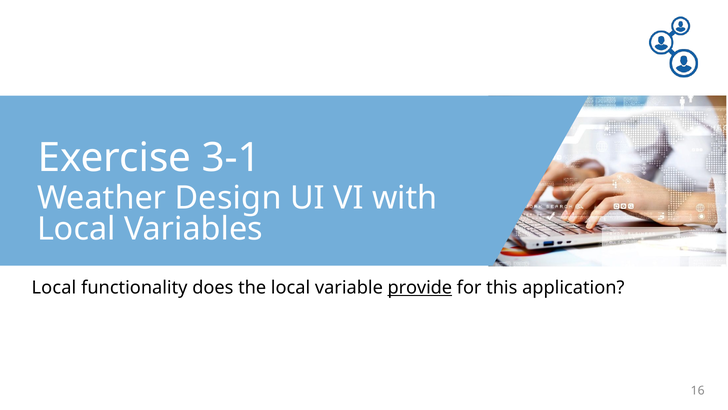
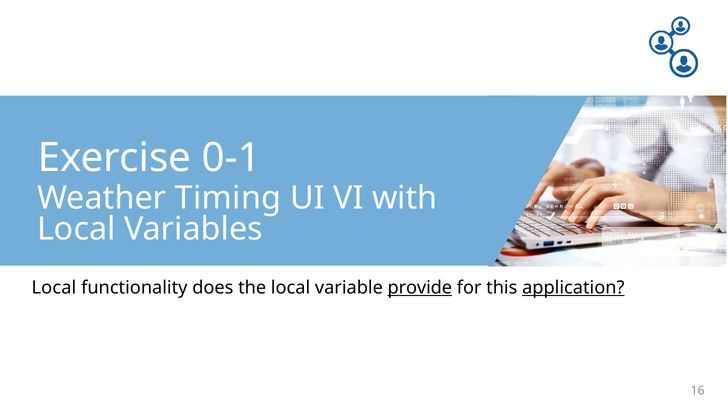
3-1: 3-1 -> 0-1
Design: Design -> Timing
application underline: none -> present
